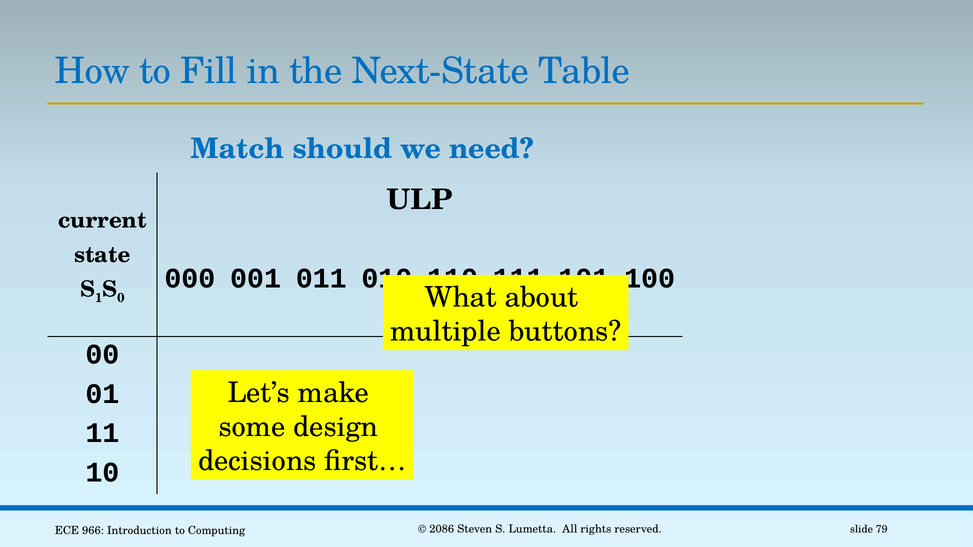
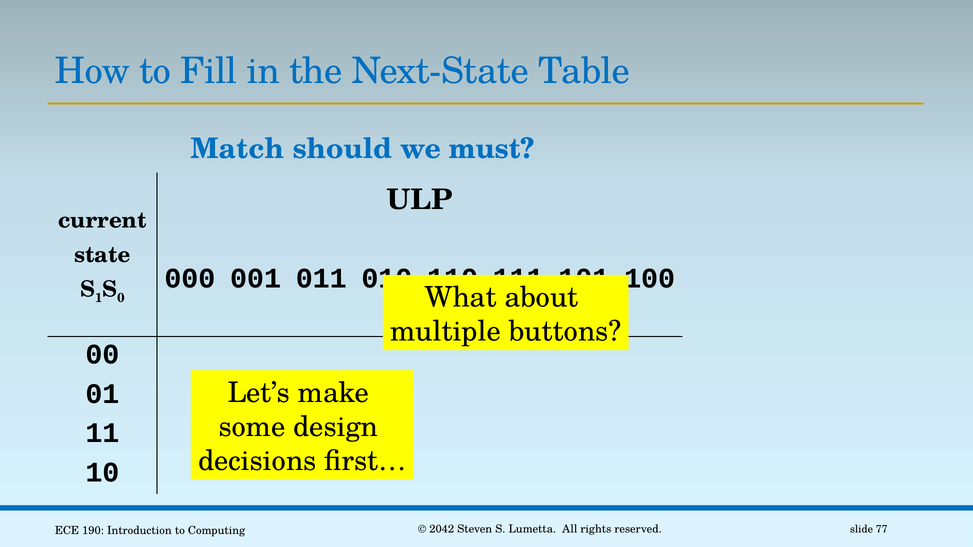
need: need -> must
2086: 2086 -> 2042
966: 966 -> 190
79: 79 -> 77
